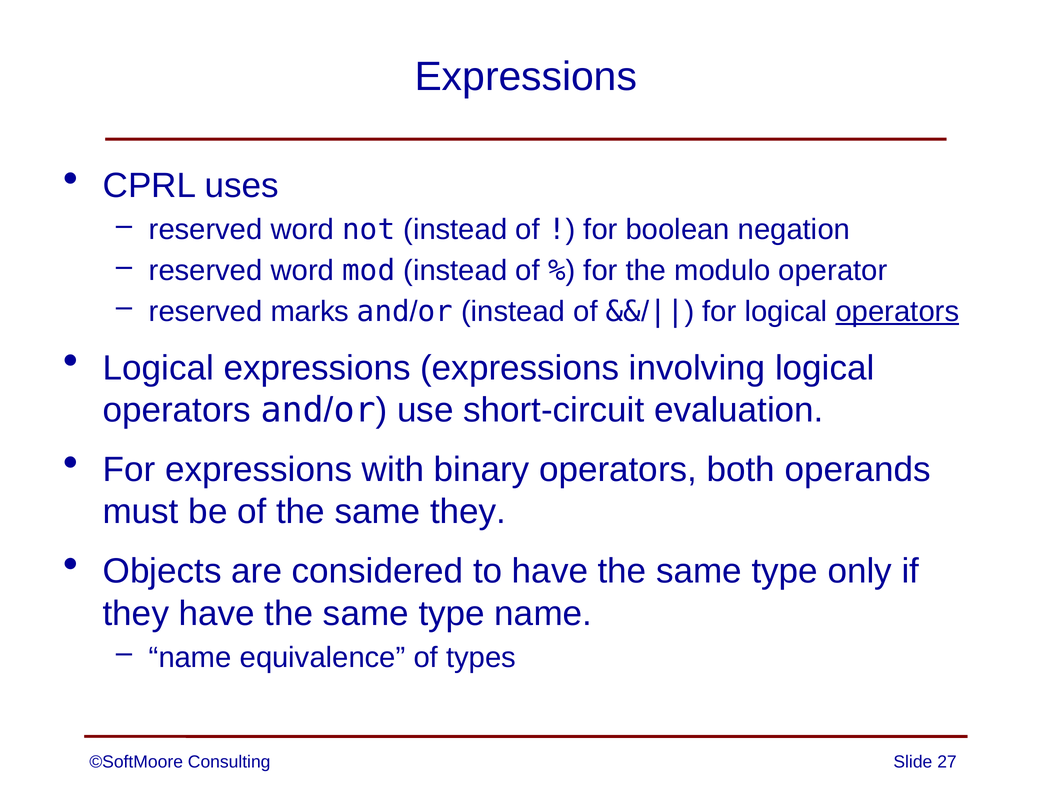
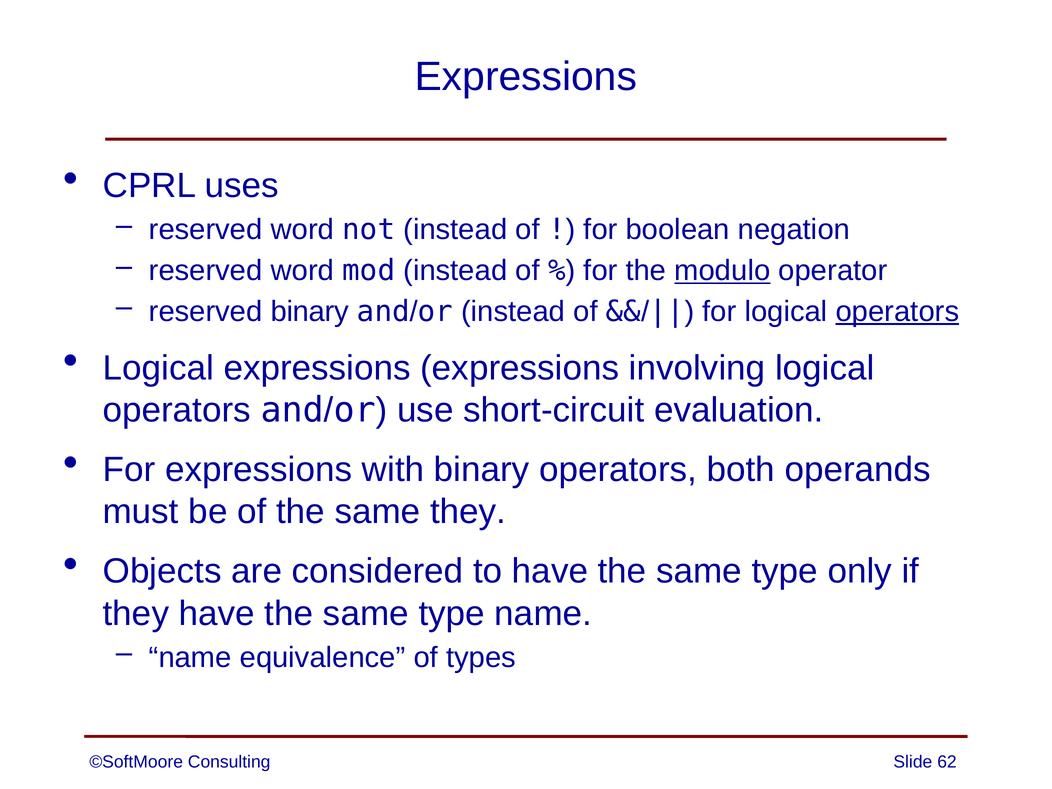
modulo underline: none -> present
reserved marks: marks -> binary
27: 27 -> 62
